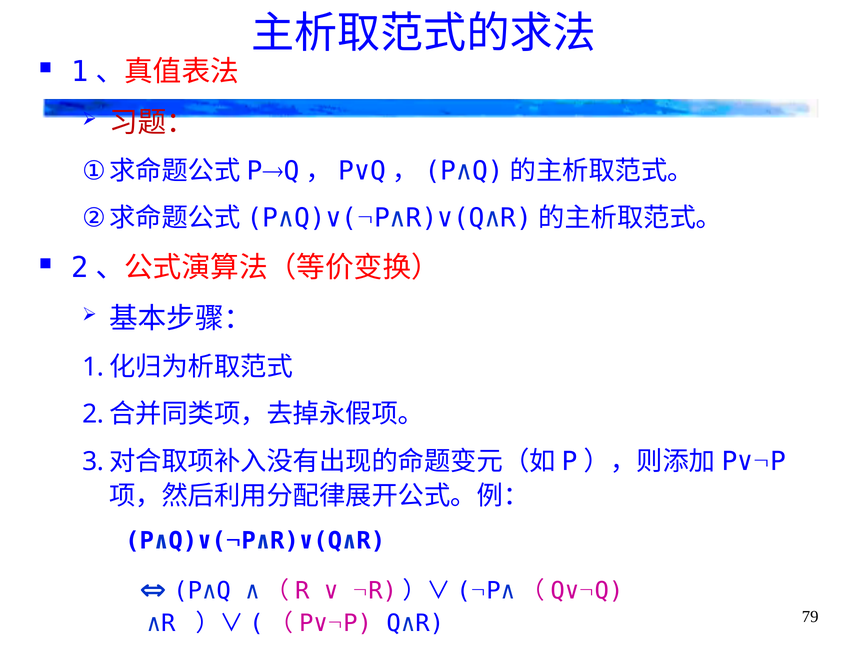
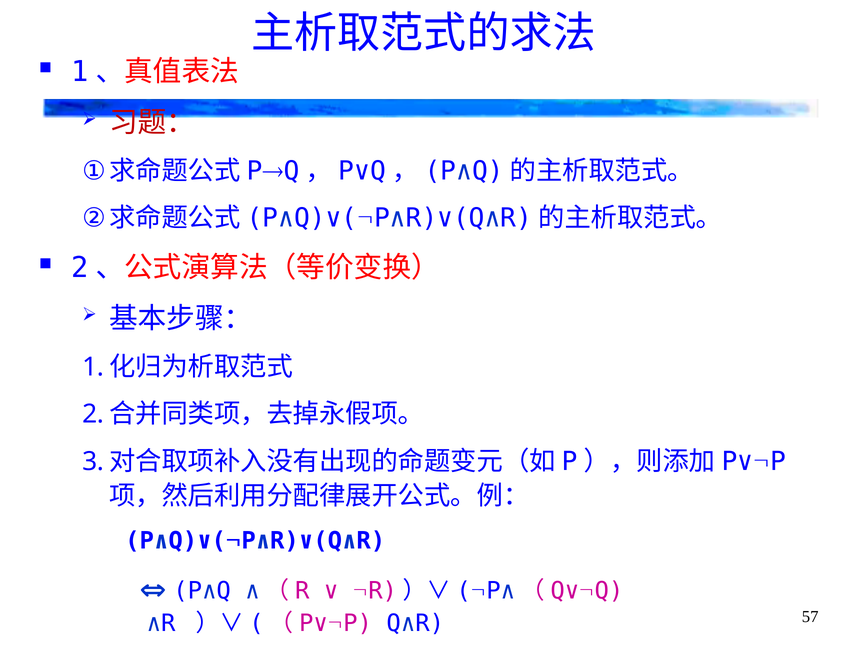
79: 79 -> 57
